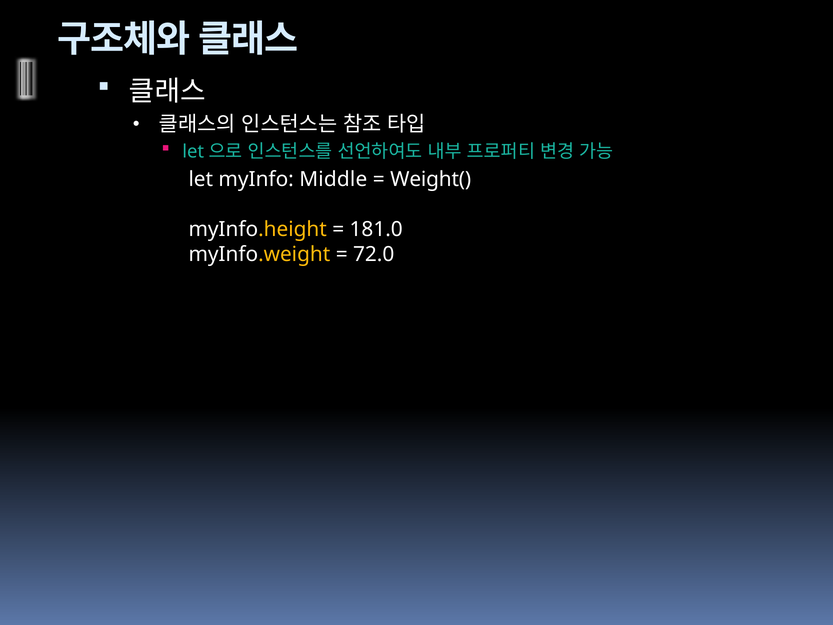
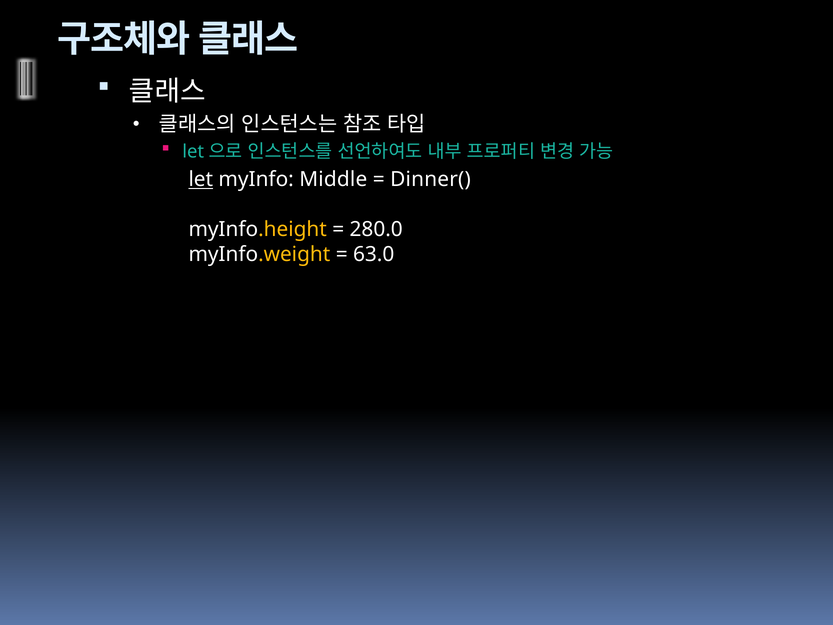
let underline: none -> present
Weight(: Weight( -> Dinner(
181.0: 181.0 -> 280.0
72.0: 72.0 -> 63.0
